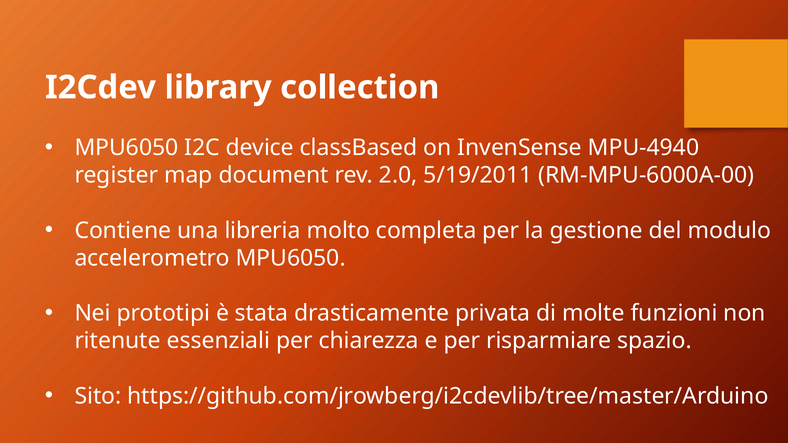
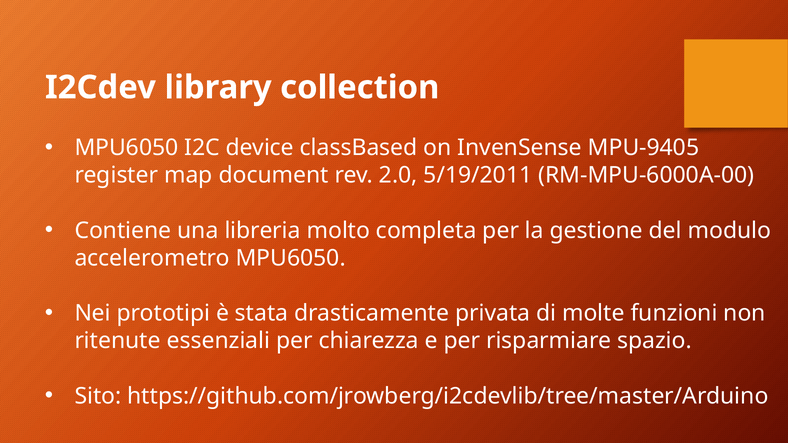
MPU-4940: MPU-4940 -> MPU-9405
